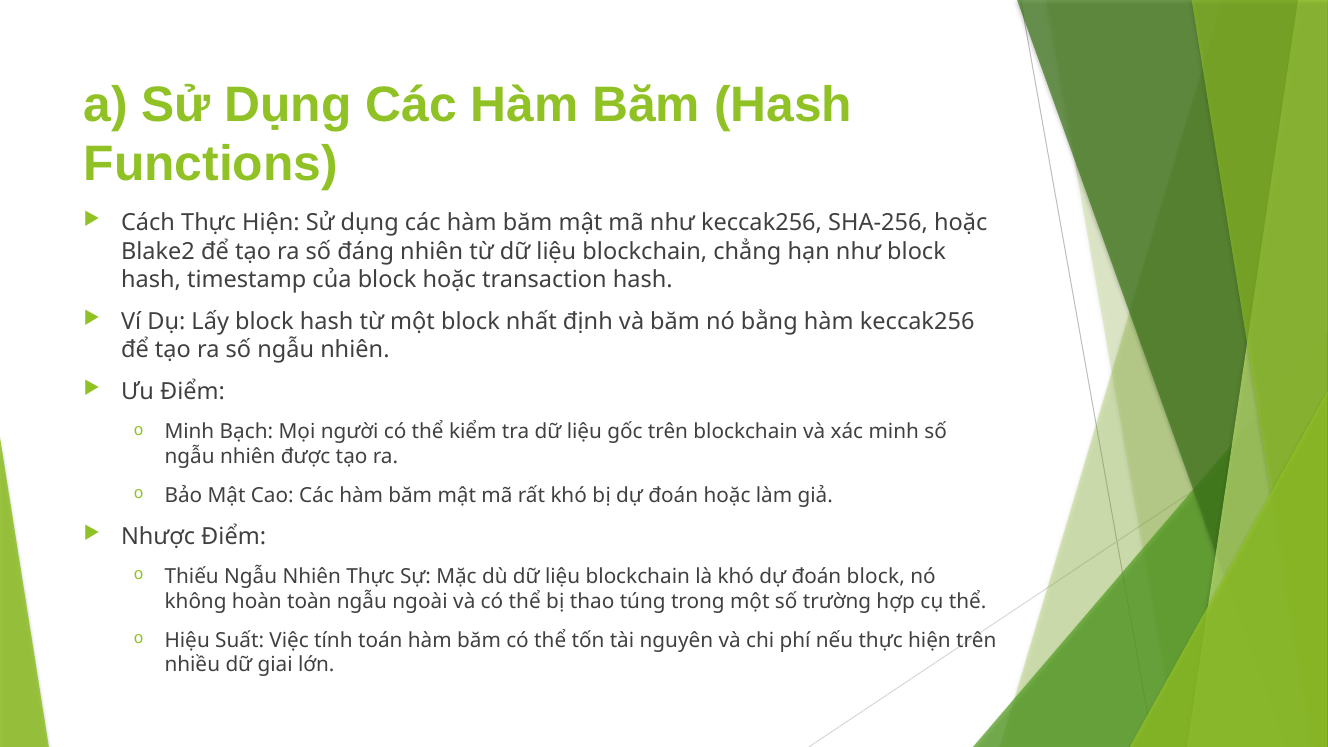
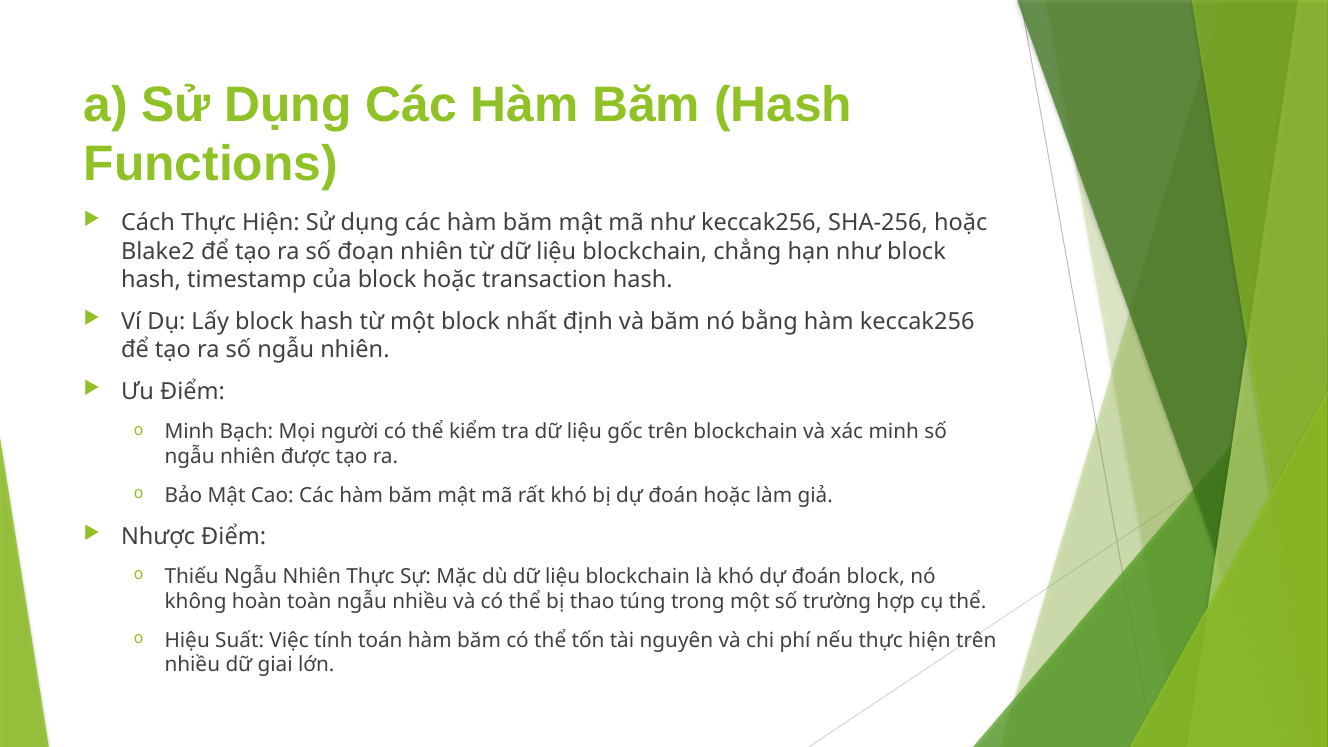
đáng: đáng -> đoạn
ngẫu ngoài: ngoài -> nhiều
